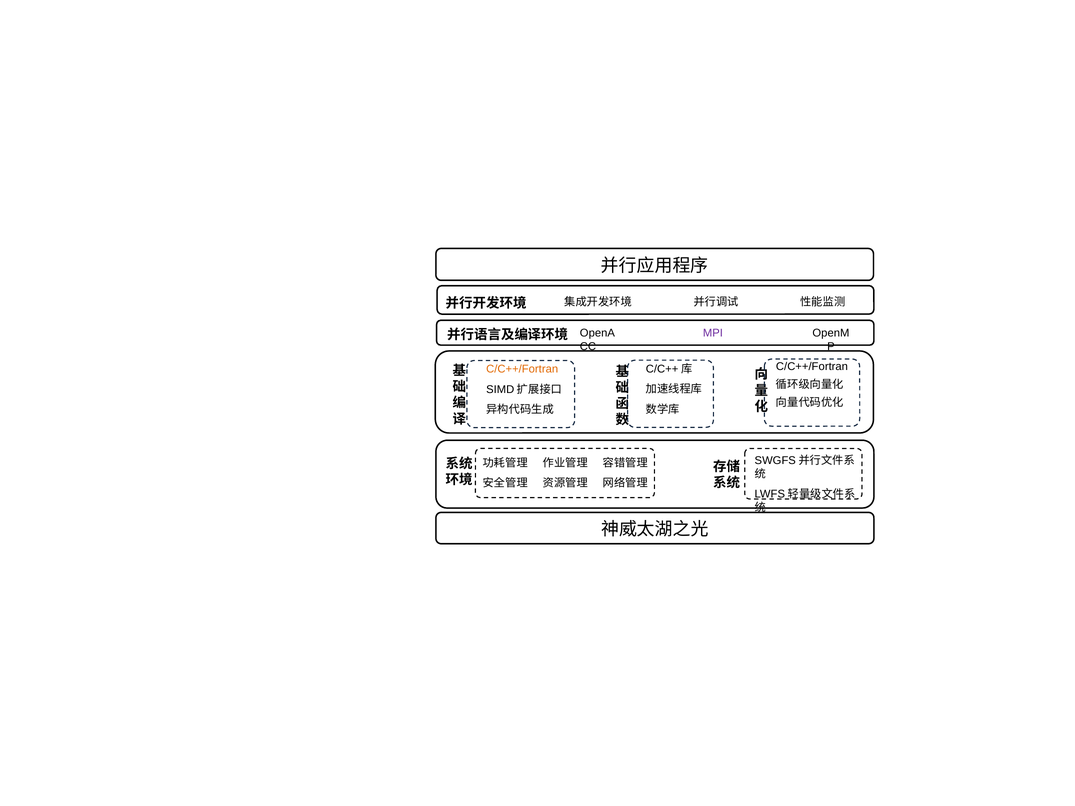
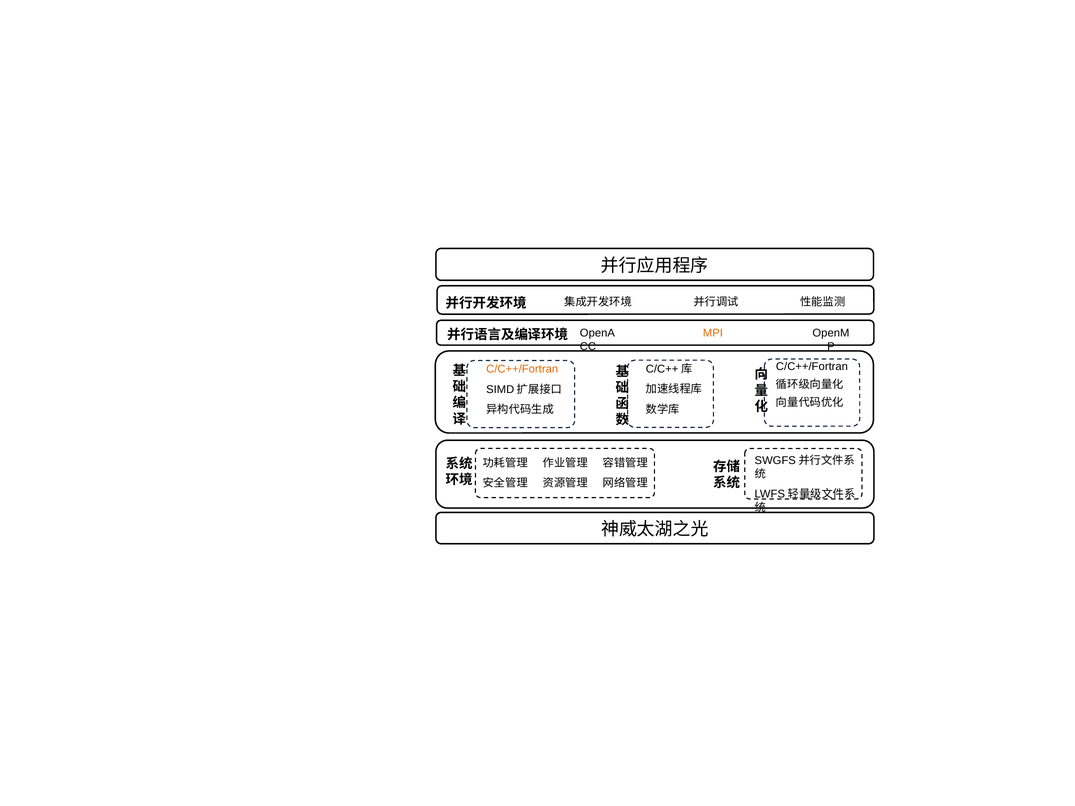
MPI colour: purple -> orange
